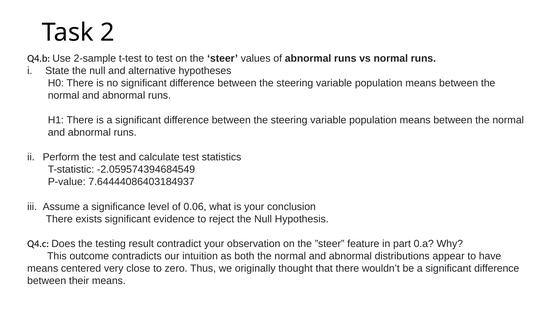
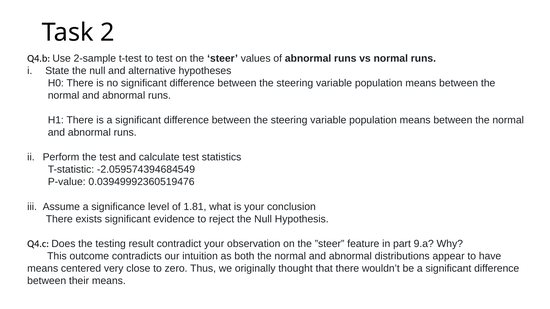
7.64444086403184937: 7.64444086403184937 -> 0.03949992360519476
0.06: 0.06 -> 1.81
0.a: 0.a -> 9.a
